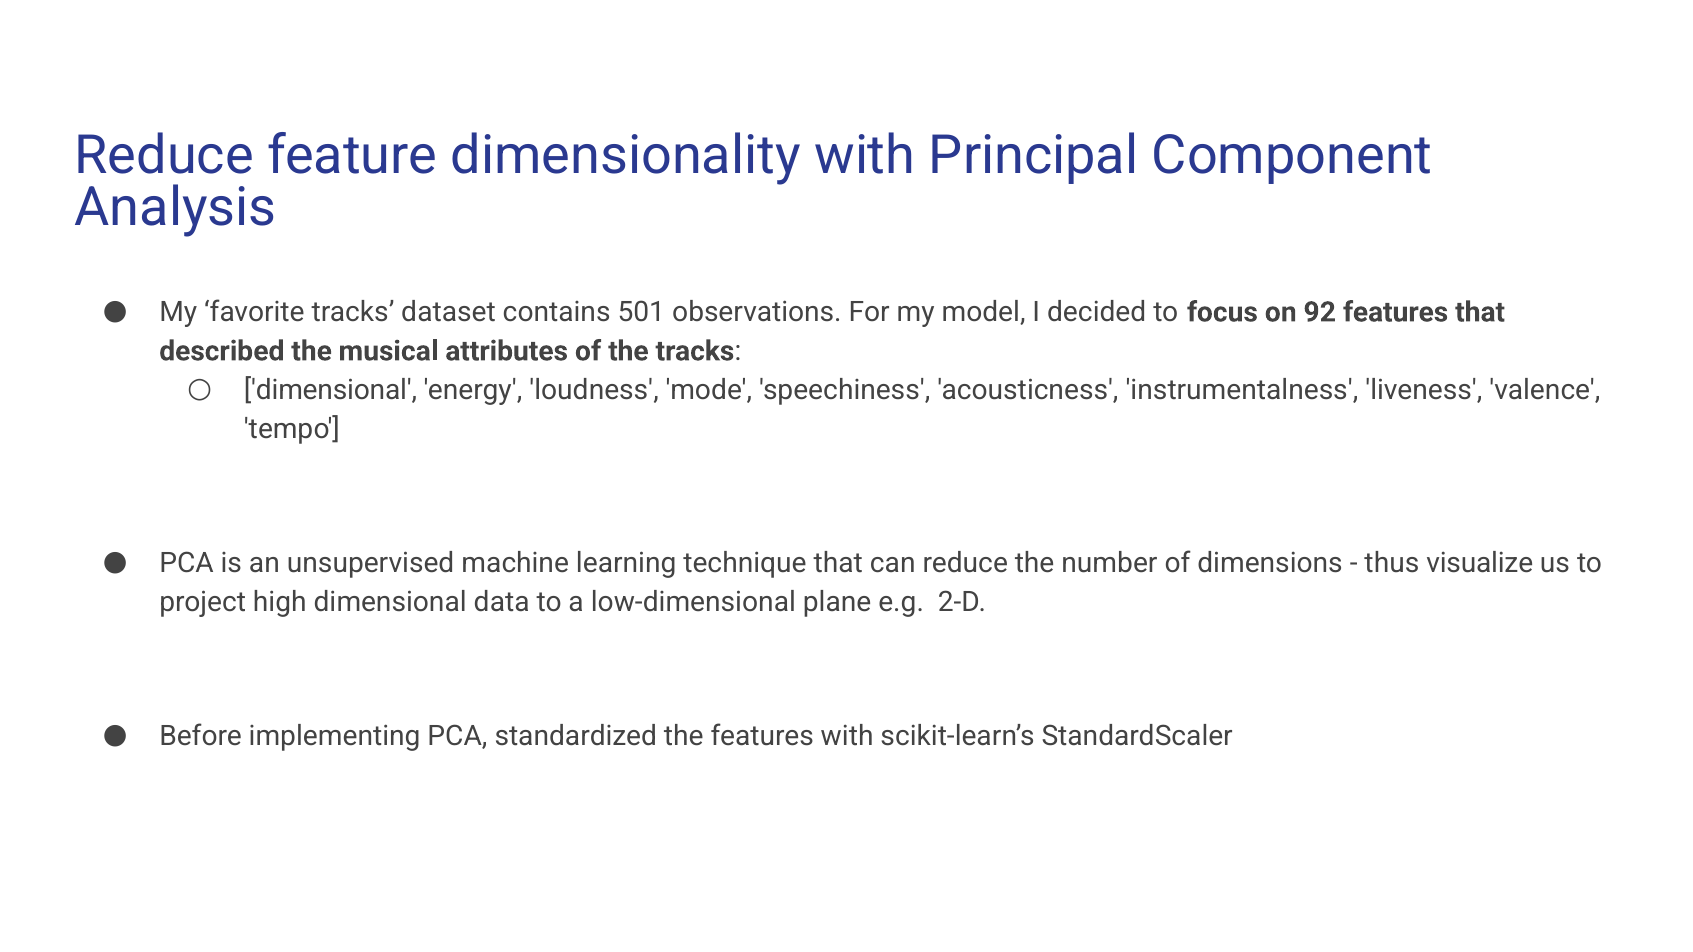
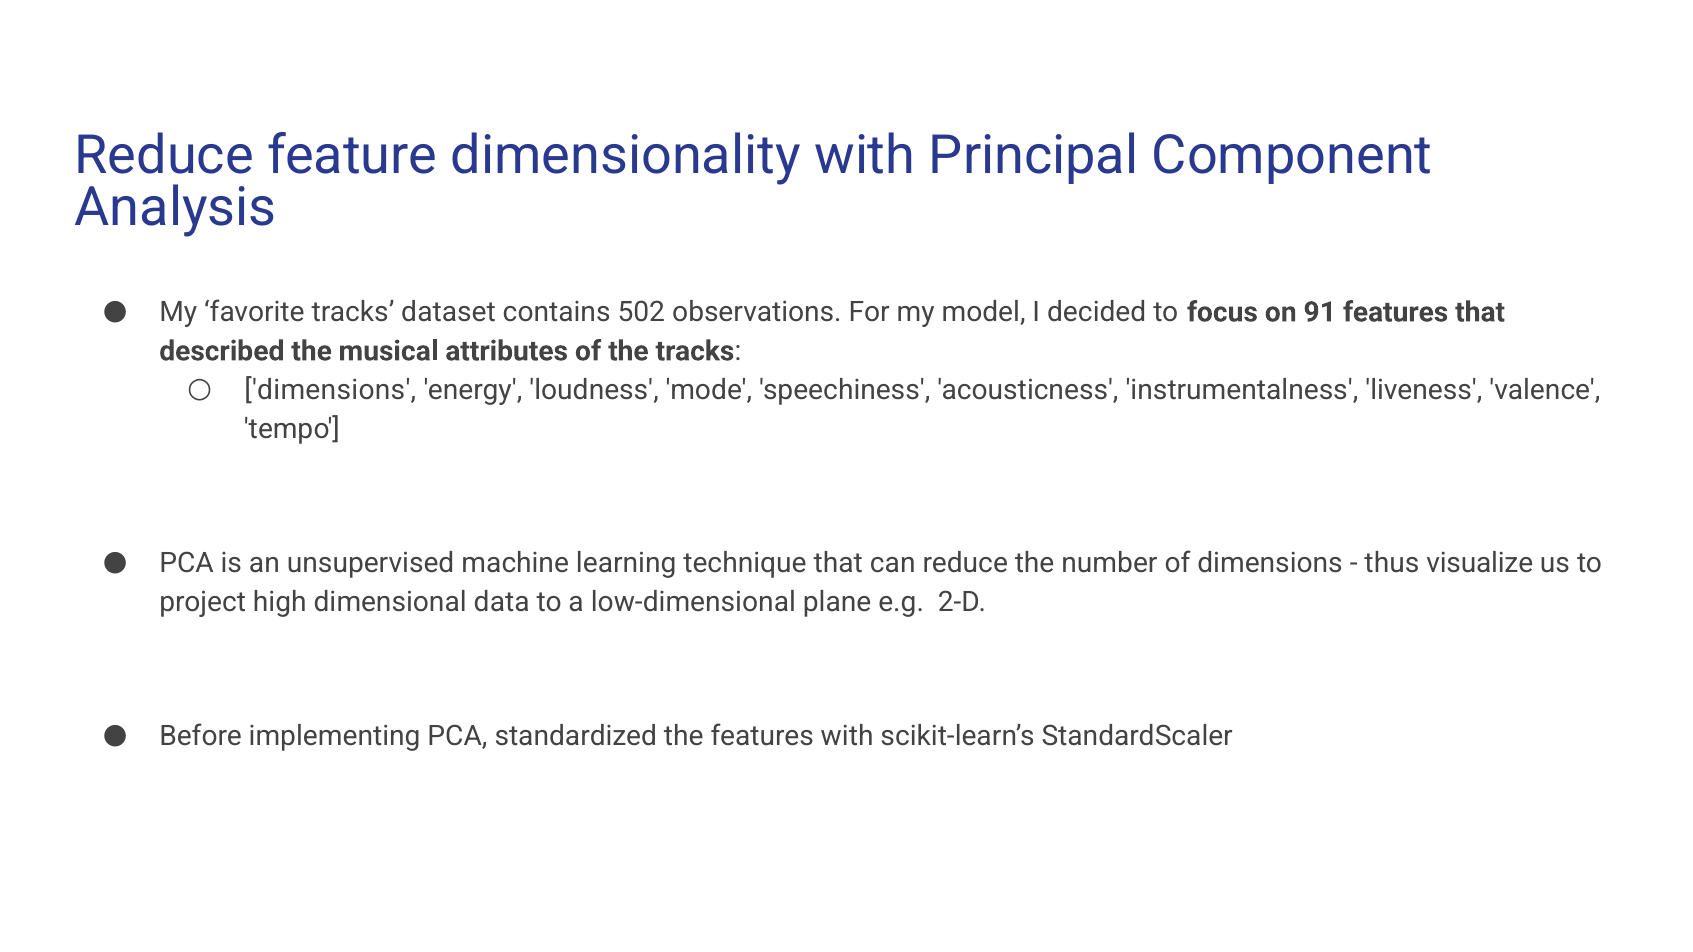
501: 501 -> 502
92: 92 -> 91
dimensional at (331, 390): dimensional -> dimensions
